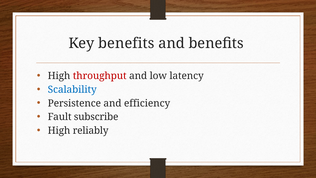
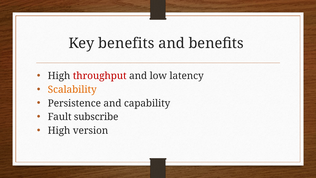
Scalability colour: blue -> orange
efficiency: efficiency -> capability
reliably: reliably -> version
